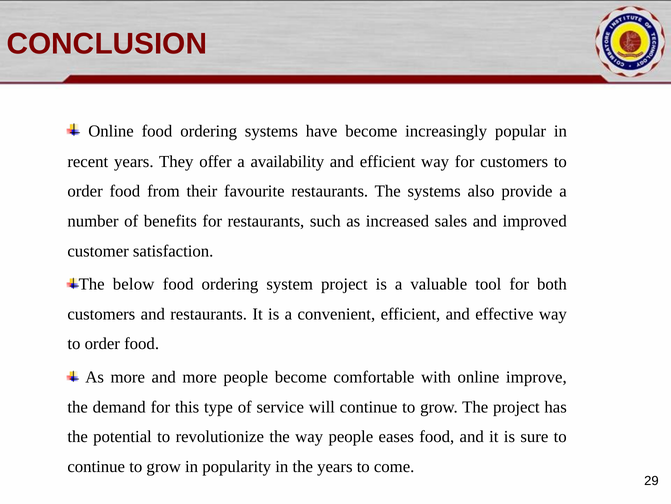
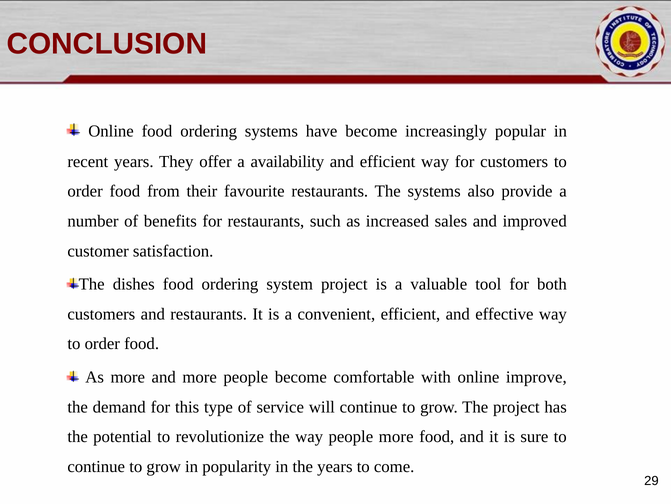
below: below -> dishes
people eases: eases -> more
